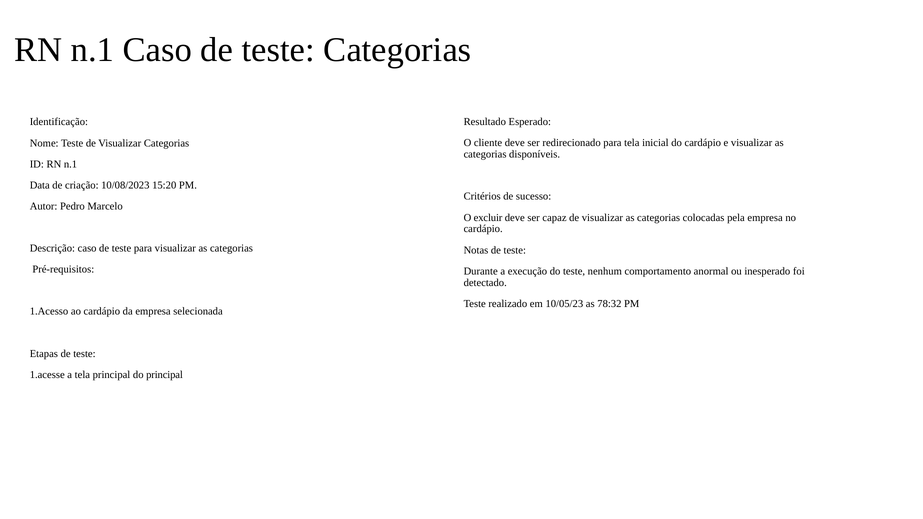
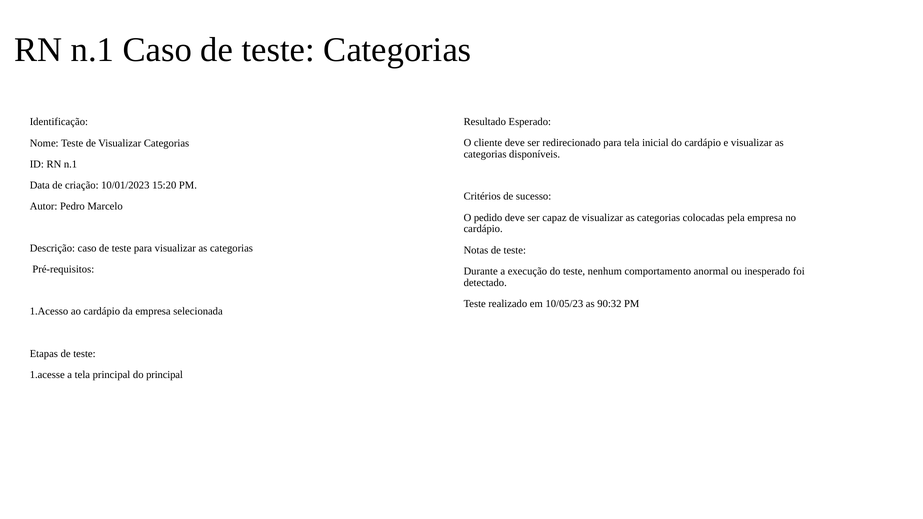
10/08/2023: 10/08/2023 -> 10/01/2023
excluir: excluir -> pedido
78:32: 78:32 -> 90:32
